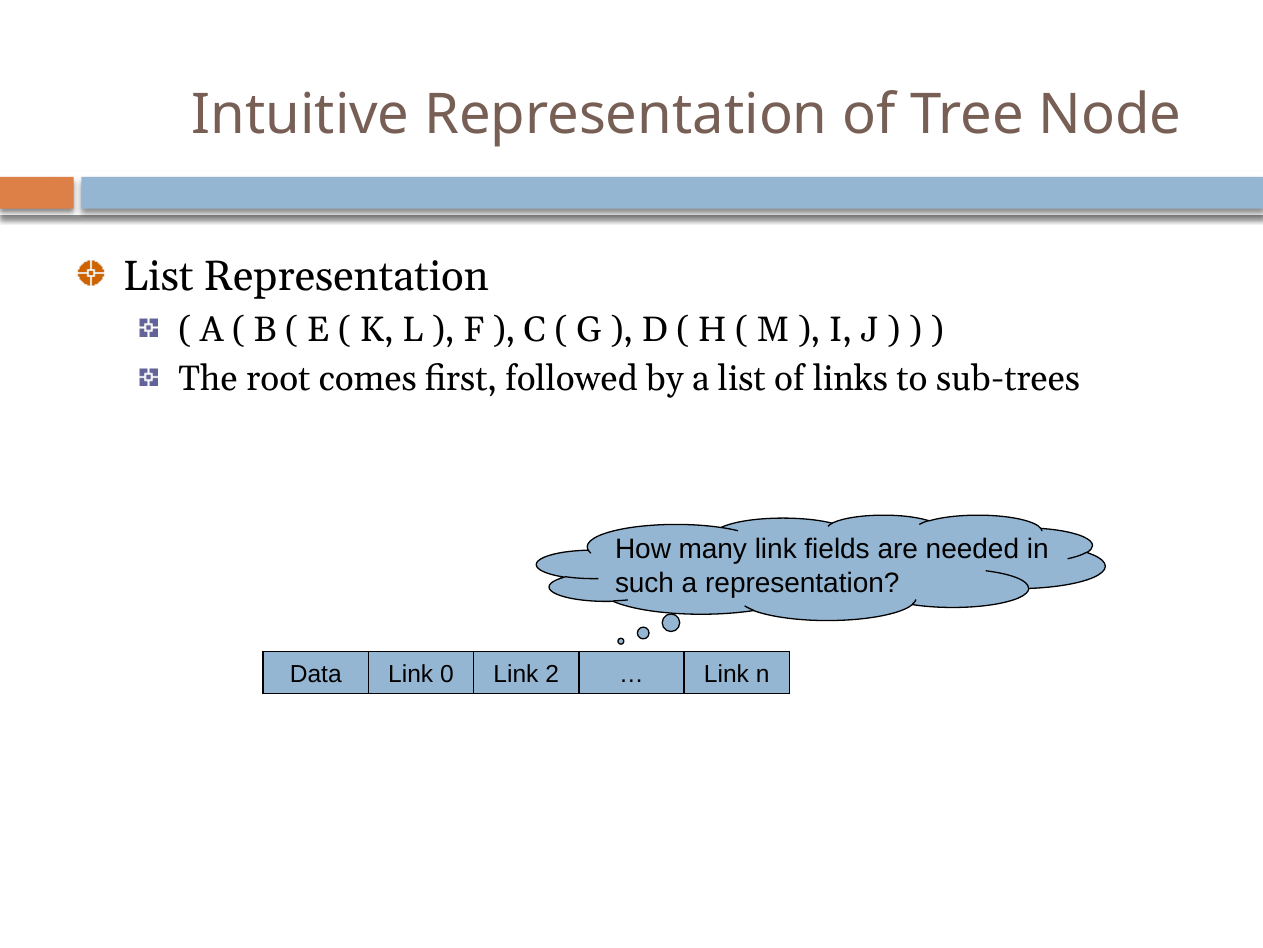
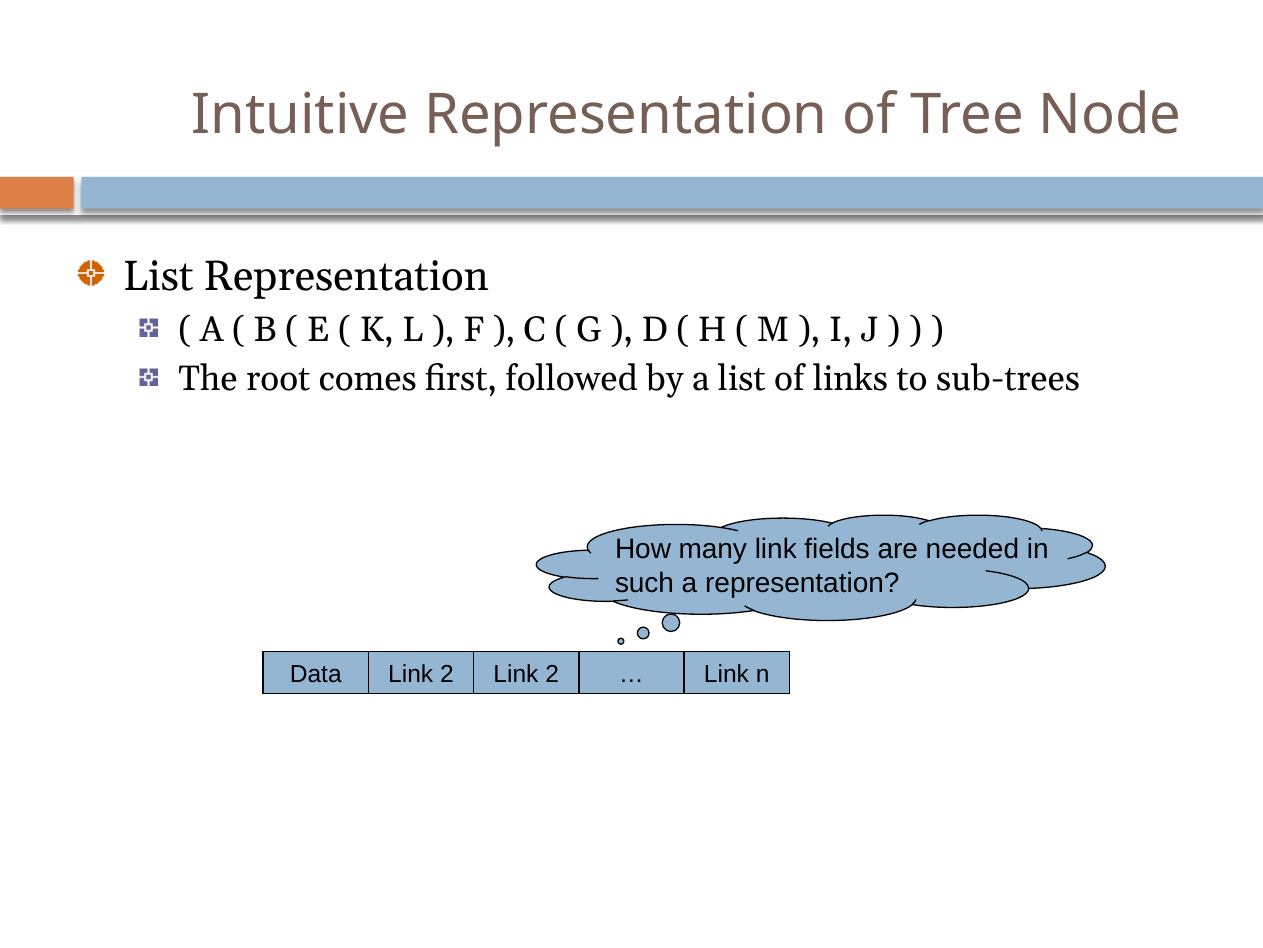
Data Link 0: 0 -> 2
